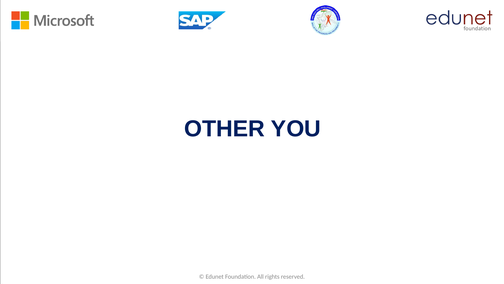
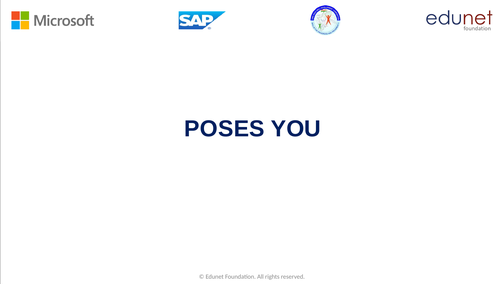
OTHER: OTHER -> POSES
